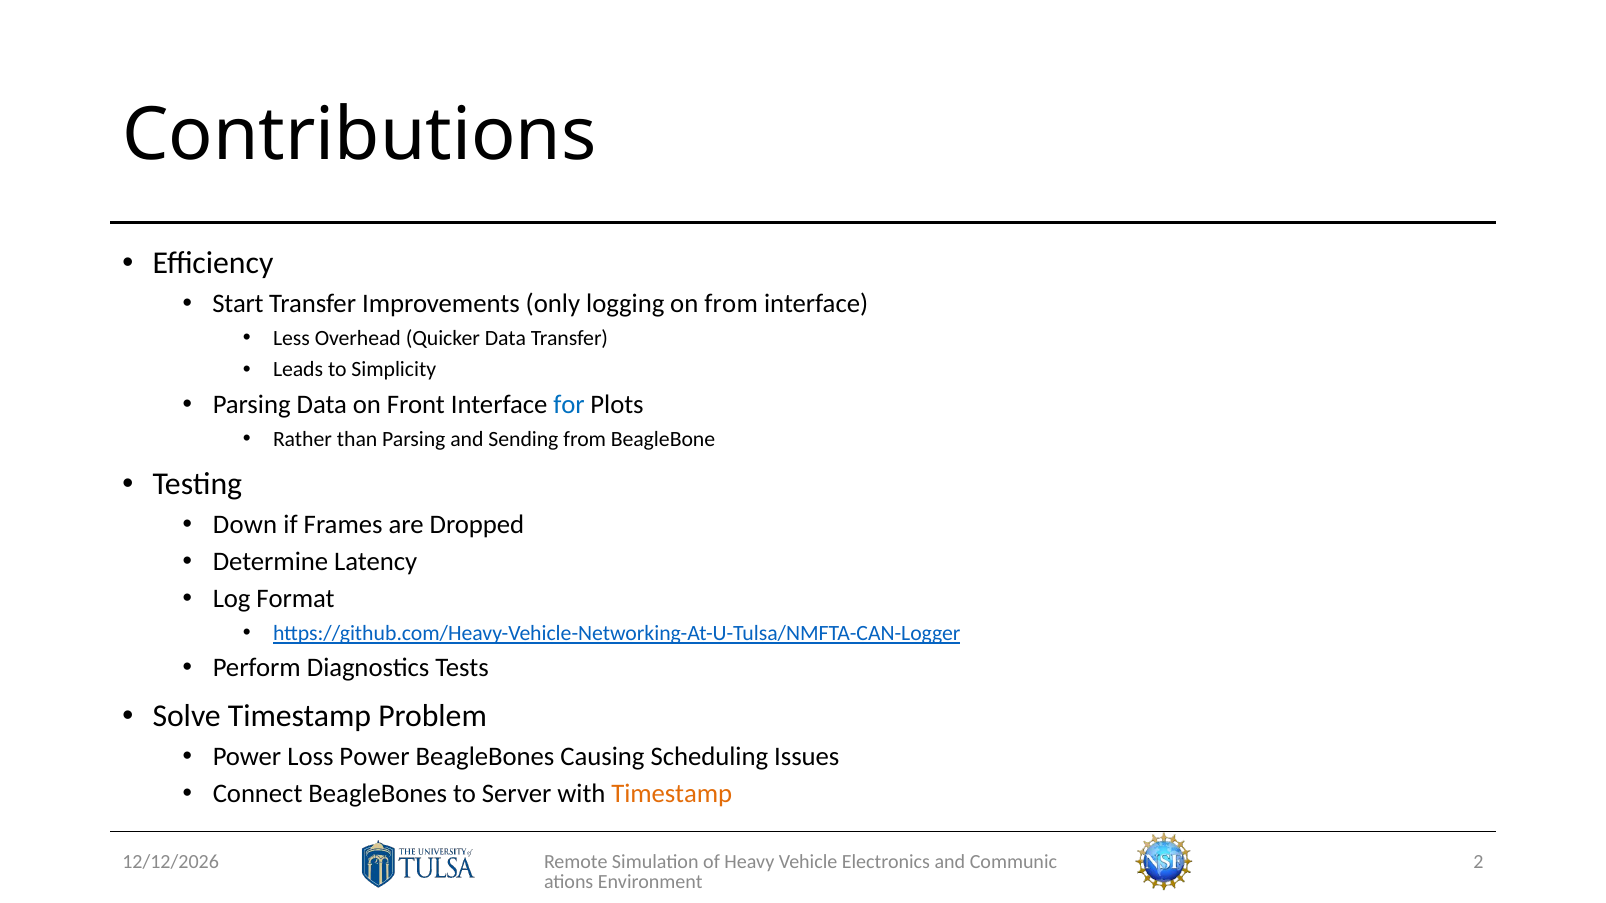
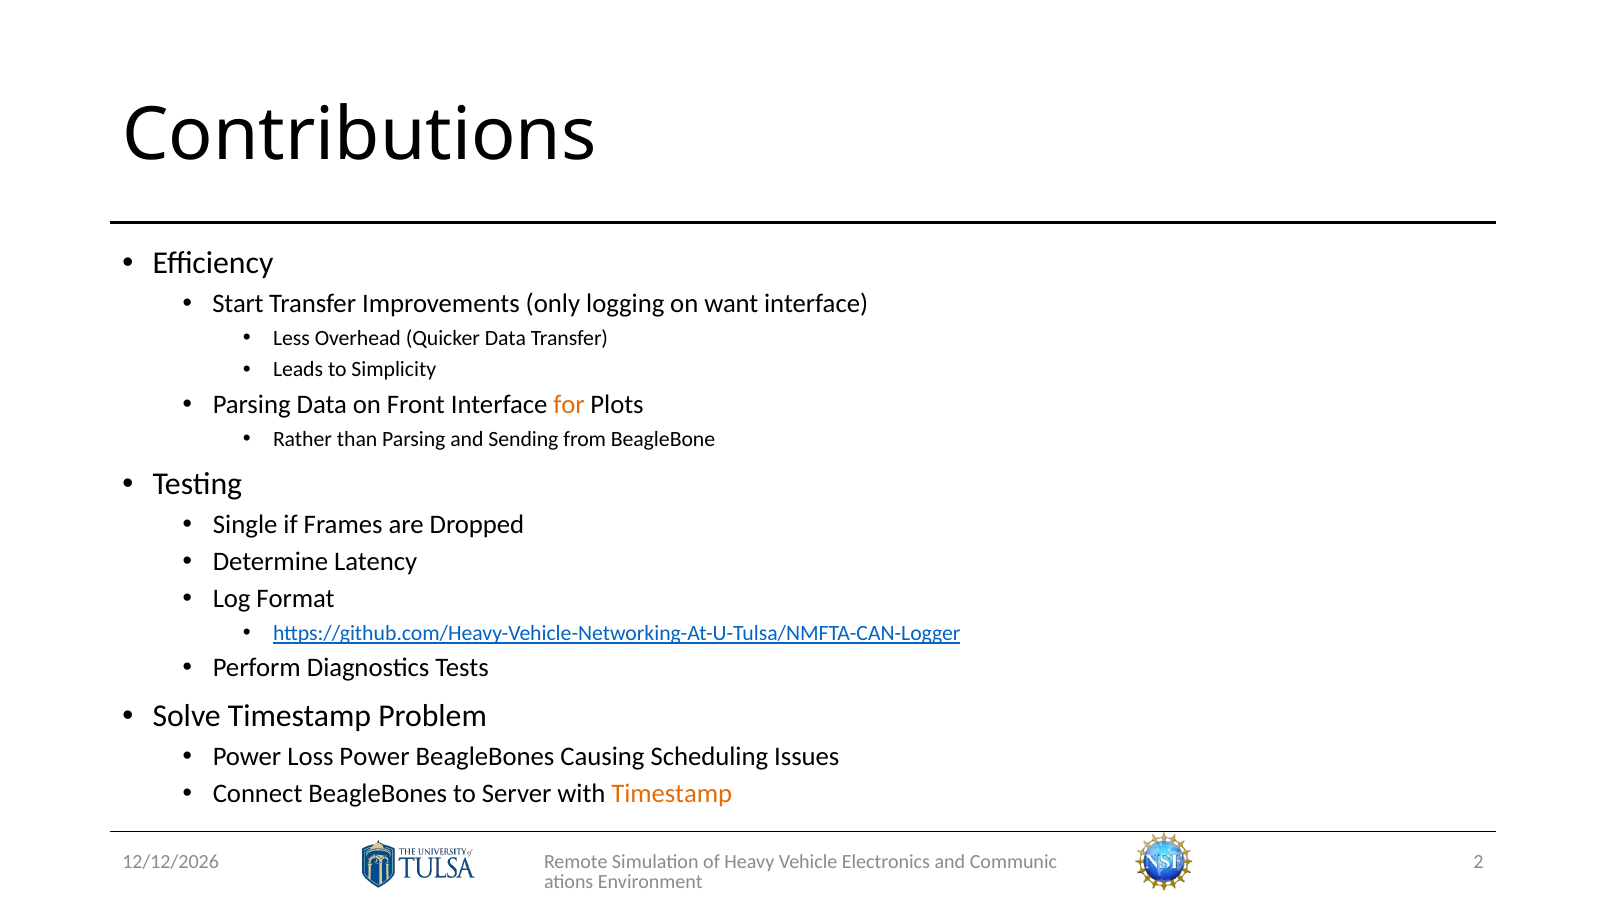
on from: from -> want
for colour: blue -> orange
Down: Down -> Single
